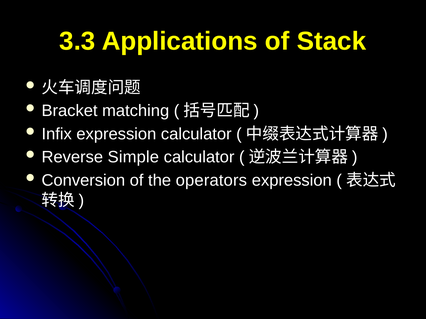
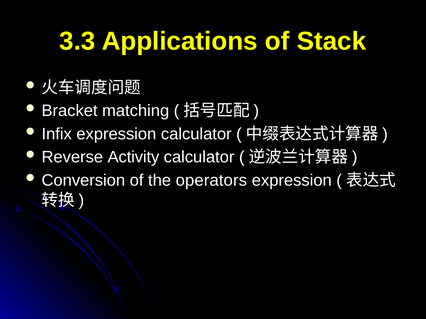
Simple: Simple -> Activity
